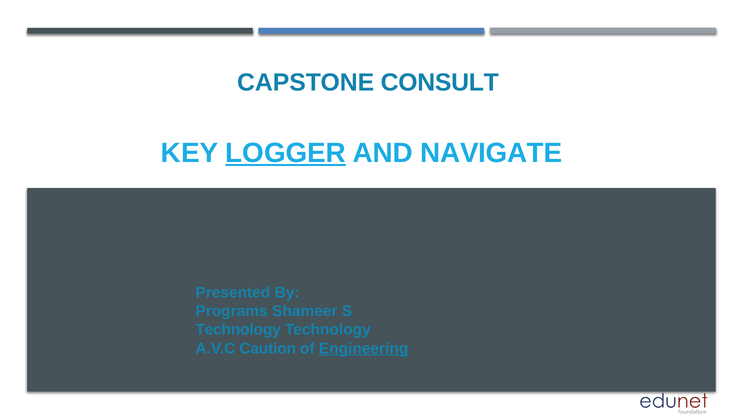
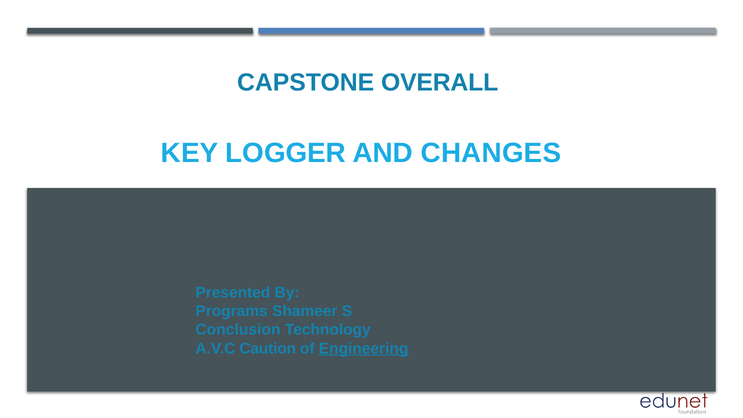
CONSULT: CONSULT -> OVERALL
LOGGER underline: present -> none
NAVIGATE: NAVIGATE -> CHANGES
Technology at (238, 330): Technology -> Conclusion
